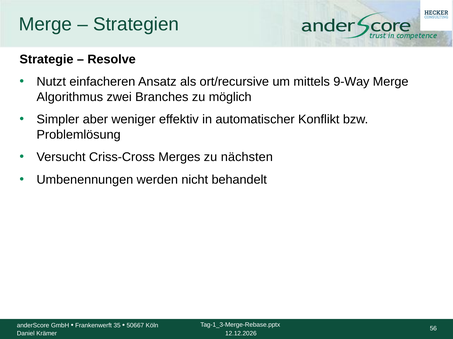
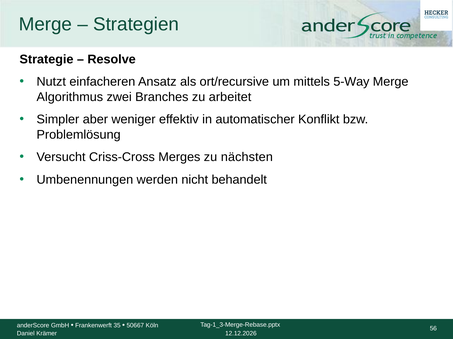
9-Way: 9-Way -> 5-Way
möglich: möglich -> arbeitet
